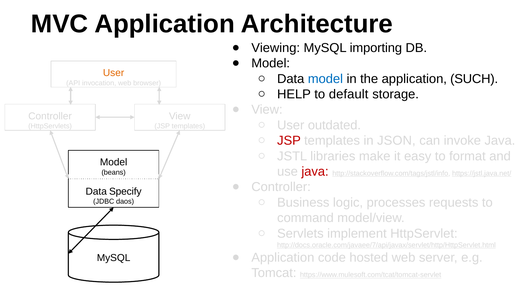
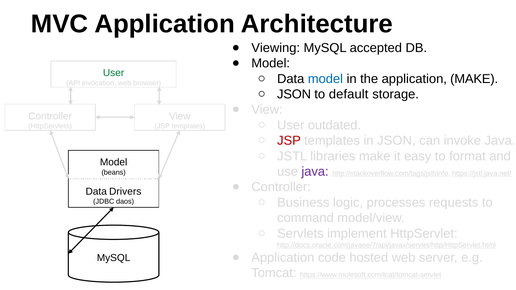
importing: importing -> accepted
User at (114, 73) colour: orange -> green
application SUCH: SUCH -> MAKE
HELP at (294, 94): HELP -> JSON
java at (315, 172) colour: red -> purple
Specify: Specify -> Drivers
